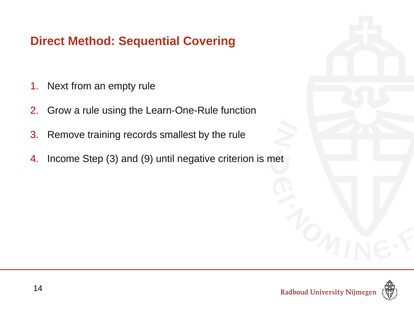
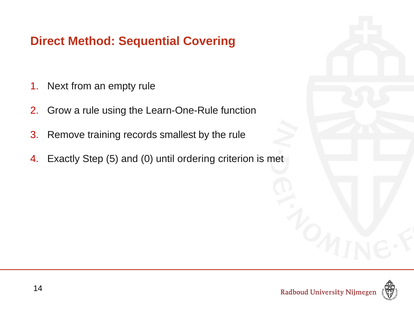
Income: Income -> Exactly
Step 3: 3 -> 5
9: 9 -> 0
negative: negative -> ordering
